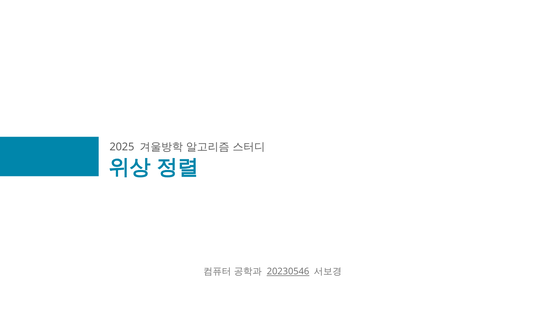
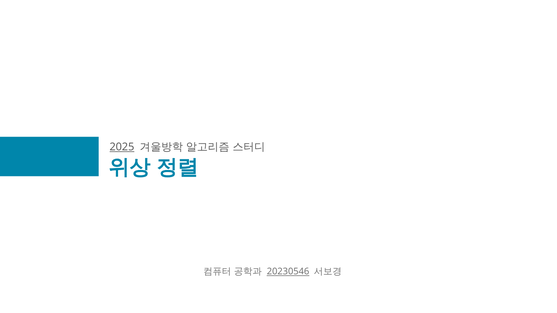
2025 underline: none -> present
